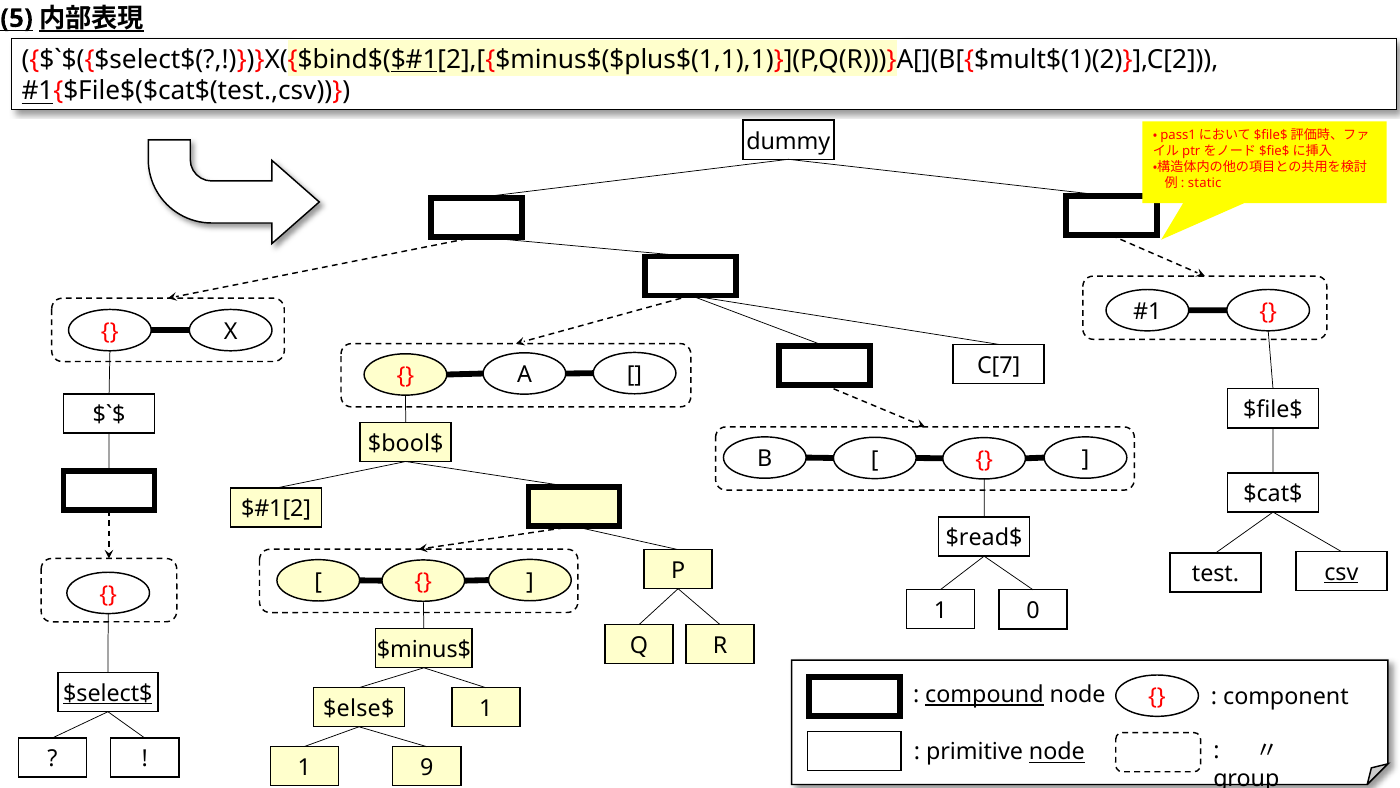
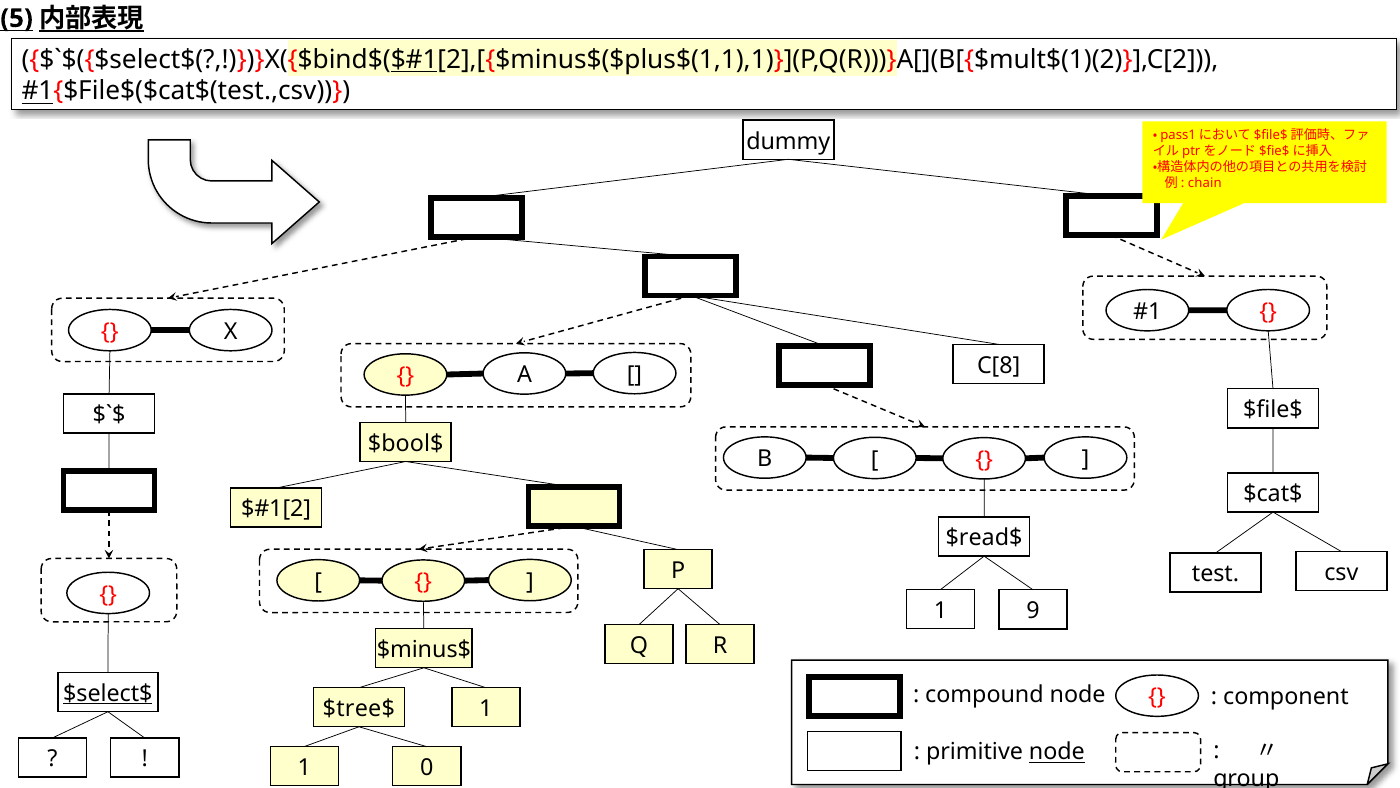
static: static -> chain
C[7: C[7 -> C[8
csv underline: present -> none
0: 0 -> 9
compound underline: present -> none
$else$: $else$ -> $tree$
9: 9 -> 0
